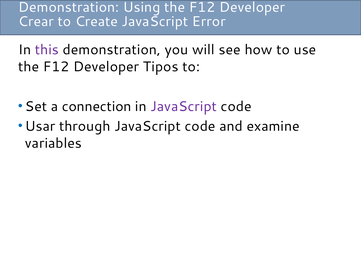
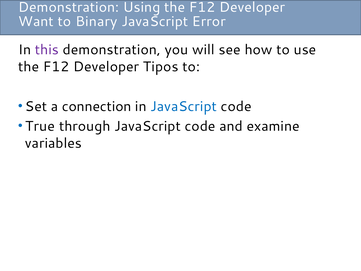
Crear: Crear -> Want
Create: Create -> Binary
JavaScript at (184, 106) colour: purple -> blue
Usar: Usar -> True
